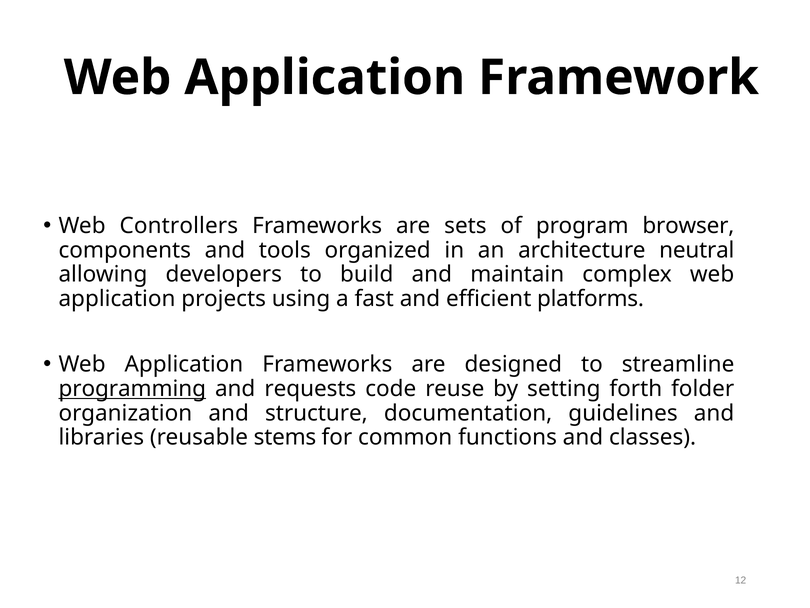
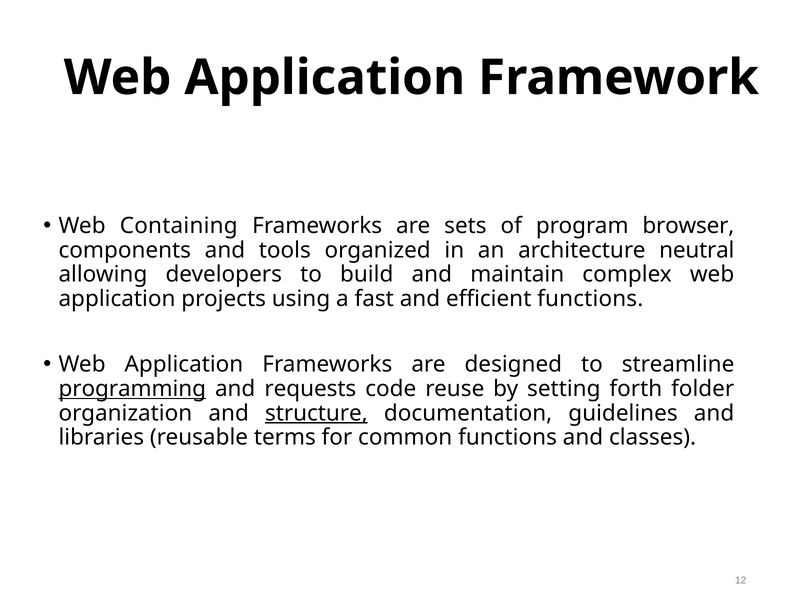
Controllers: Controllers -> Containing
efficient platforms: platforms -> functions
structure underline: none -> present
stems: stems -> terms
